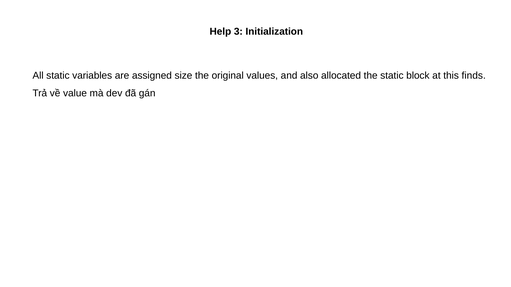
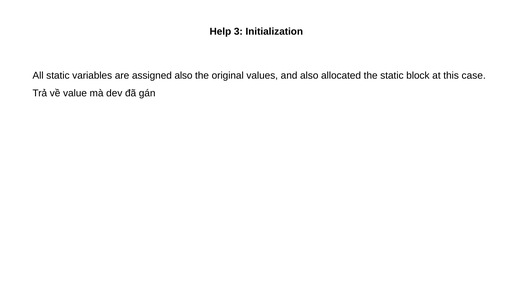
assigned size: size -> also
finds: finds -> case
